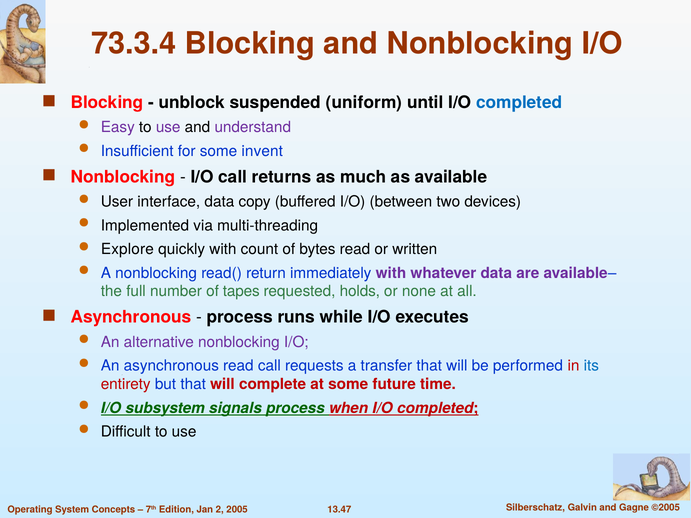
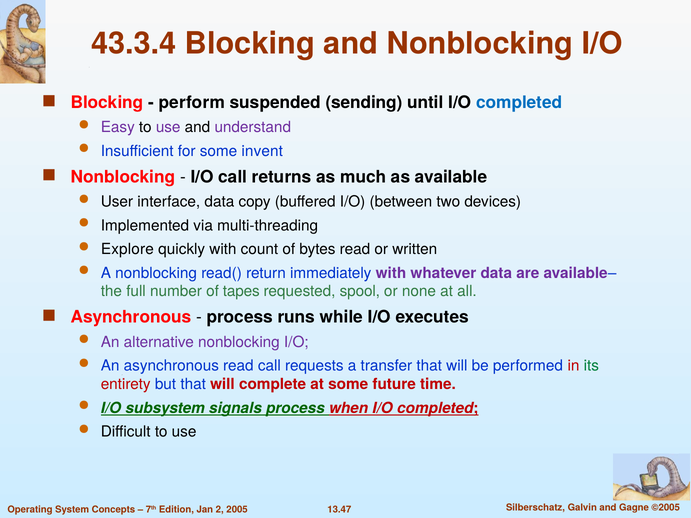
73.3.4: 73.3.4 -> 43.3.4
unblock: unblock -> perform
uniform: uniform -> sending
holds: holds -> spool
its colour: blue -> green
